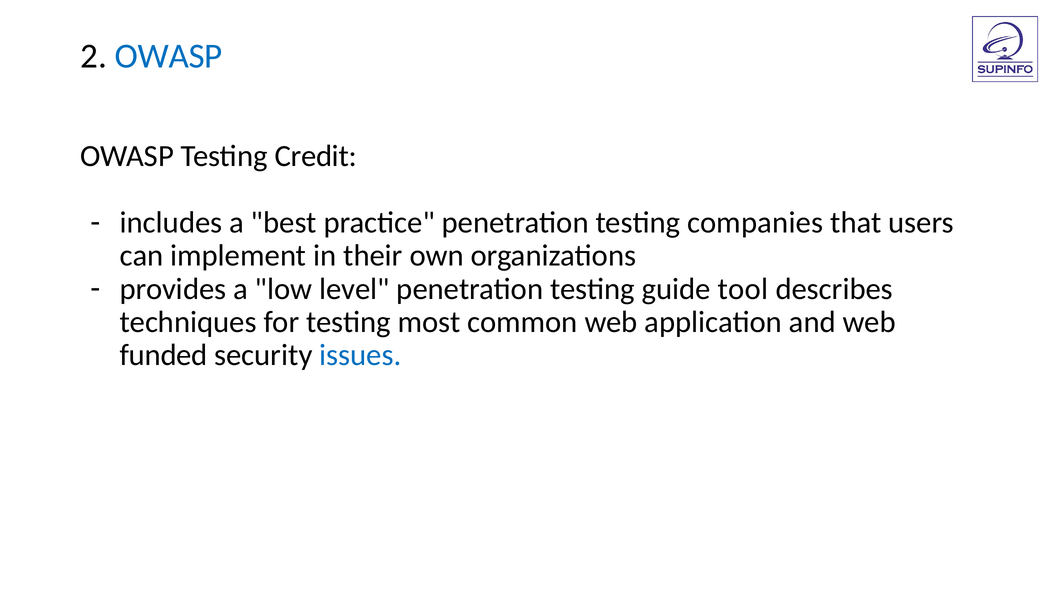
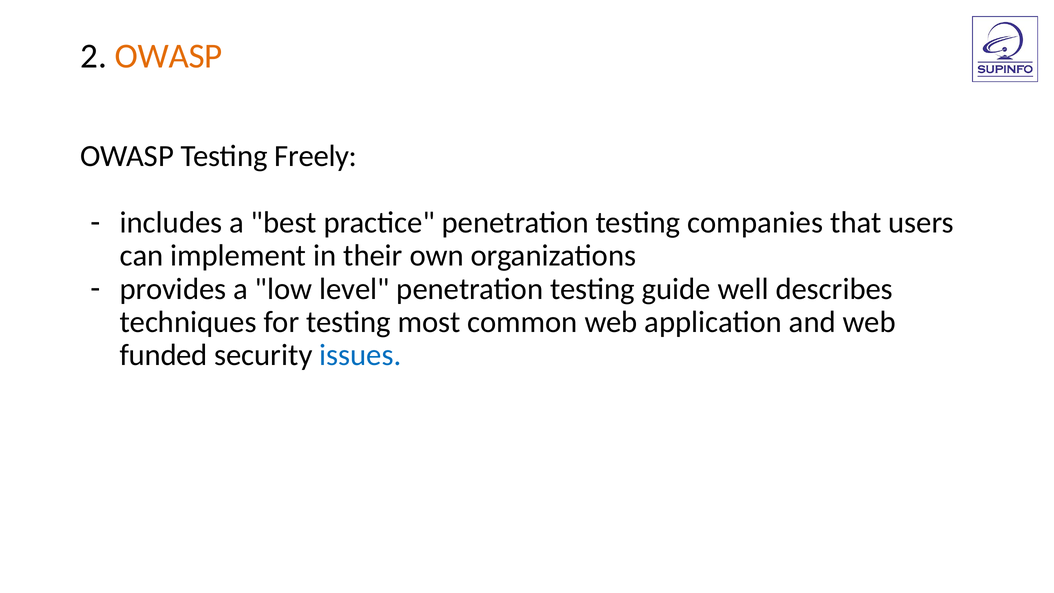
OWASP at (169, 56) colour: blue -> orange
Credit: Credit -> Freely
tool: tool -> well
